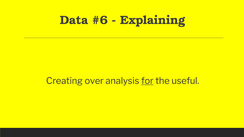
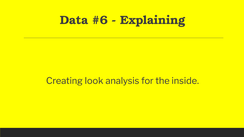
over: over -> look
for underline: present -> none
useful: useful -> inside
